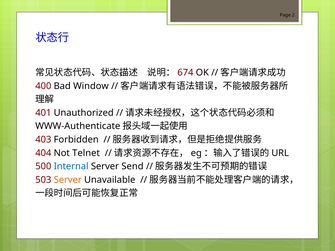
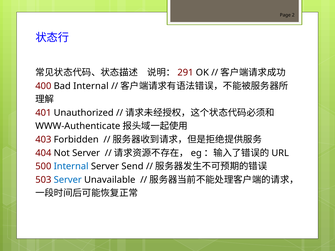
674: 674 -> 291
Bad Window: Window -> Internal
Not Telnet: Telnet -> Server
Server at (68, 180) colour: orange -> blue
